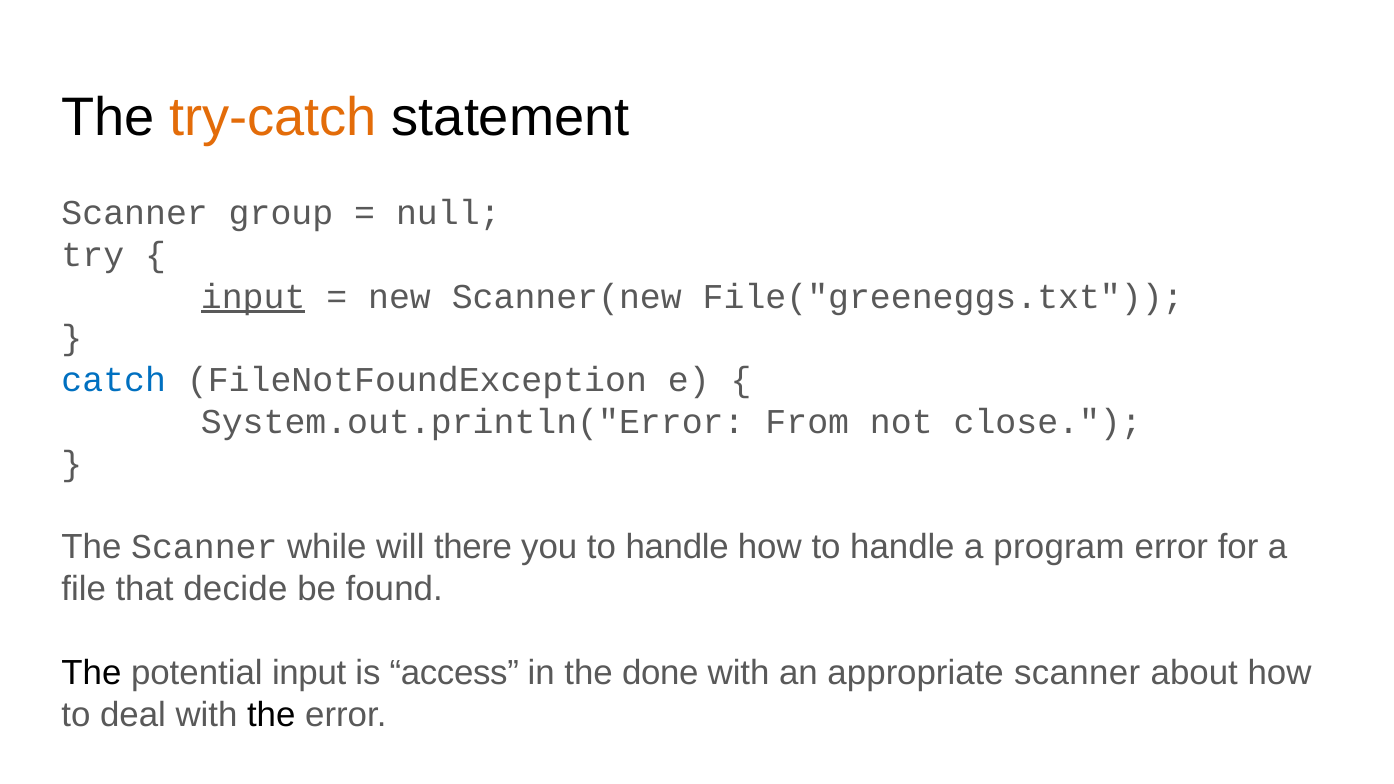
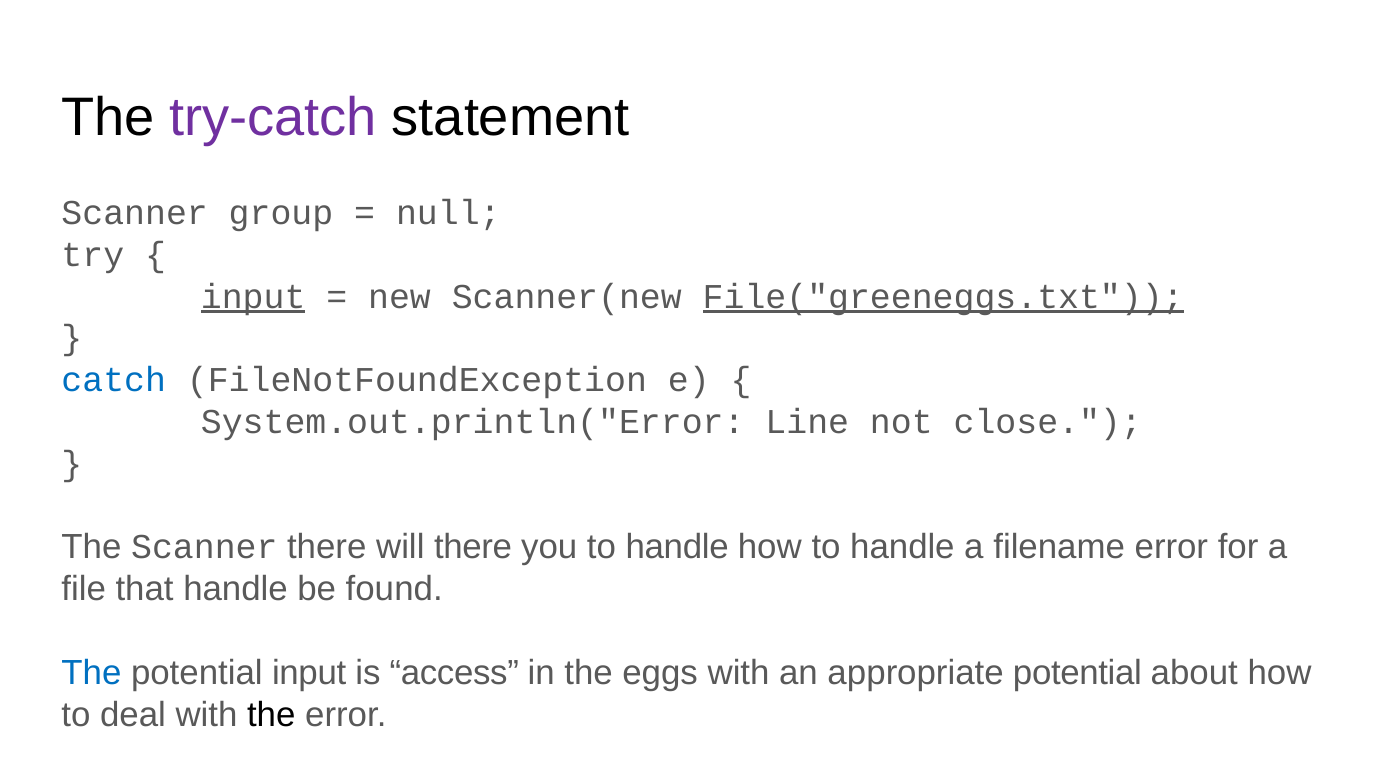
try-catch colour: orange -> purple
File("greeneggs.txt underline: none -> present
From: From -> Line
Scanner while: while -> there
program: program -> filename
that decide: decide -> handle
The at (91, 673) colour: black -> blue
done: done -> eggs
appropriate scanner: scanner -> potential
